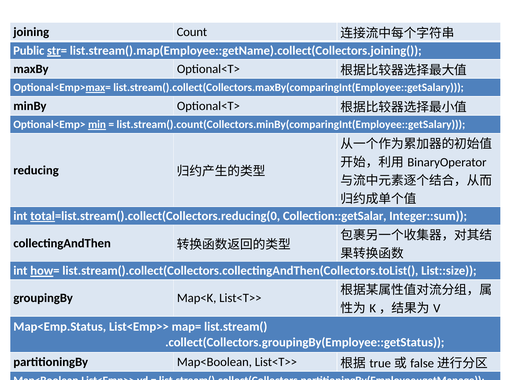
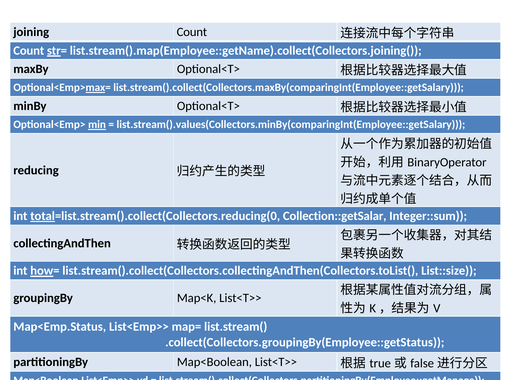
Public at (29, 50): Public -> Count
list.stream().count(Collectors.minBy(comparingInt(Employee::getSalary: list.stream().count(Collectors.minBy(comparingInt(Employee::getSalary -> list.stream().values(Collectors.minBy(comparingInt(Employee::getSalary
